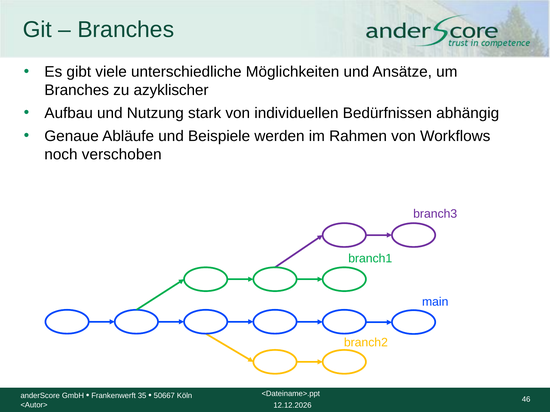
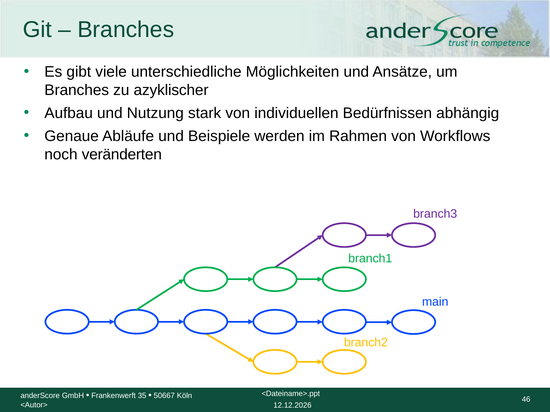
verschoben: verschoben -> veränderten
